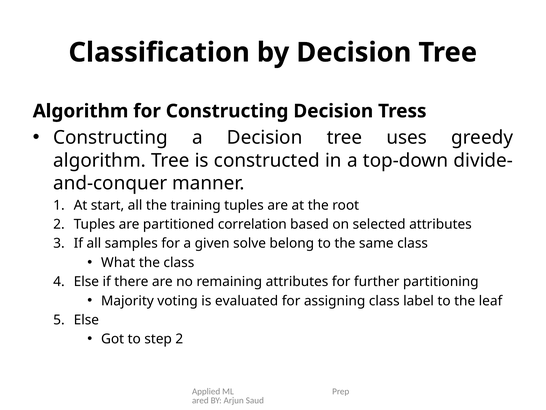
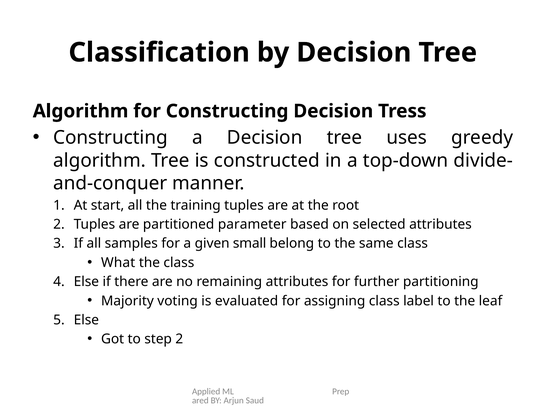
correlation: correlation -> parameter
solve: solve -> small
